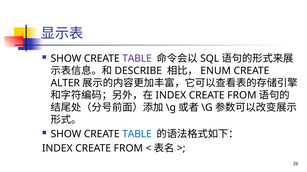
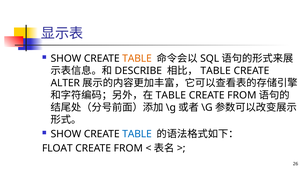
TABLE at (137, 59) colour: purple -> orange
ENUM at (216, 71): ENUM -> TABLE
INDEX at (171, 96): INDEX -> TABLE
INDEX at (57, 149): INDEX -> FLOAT
